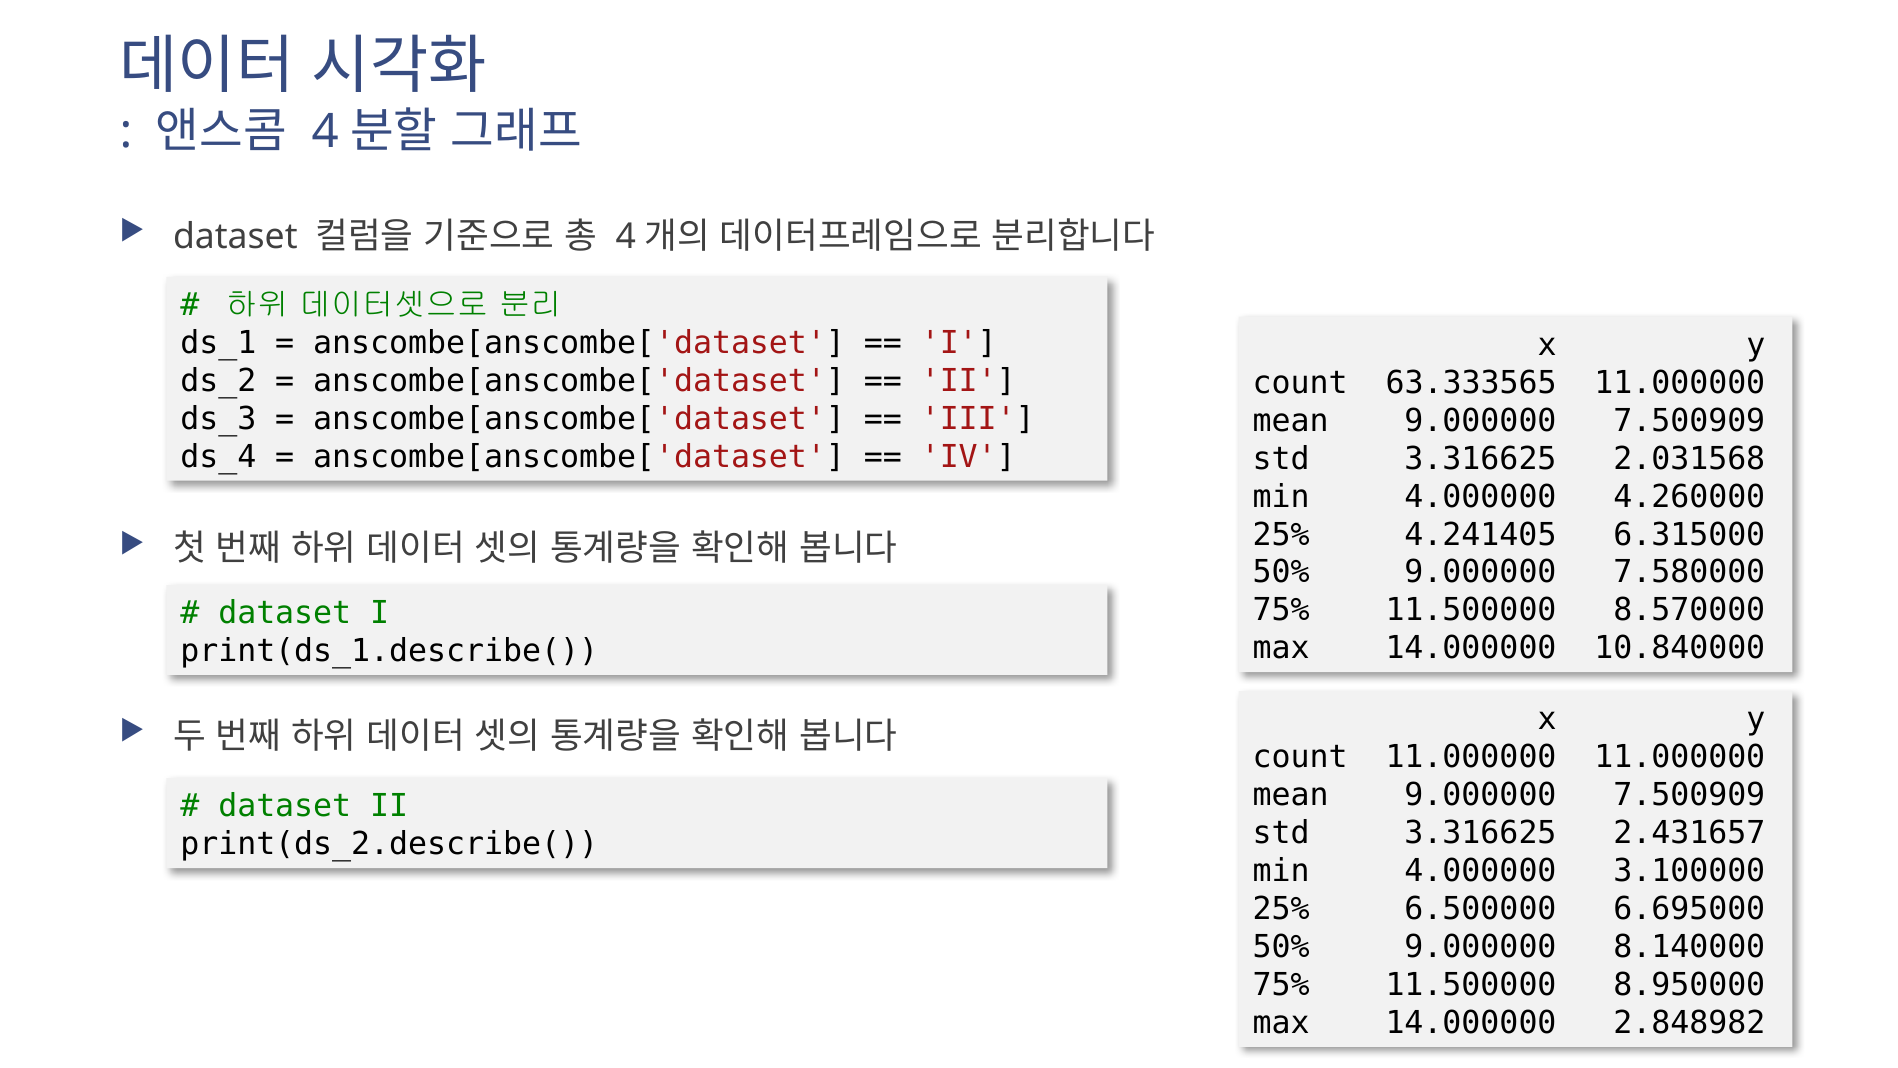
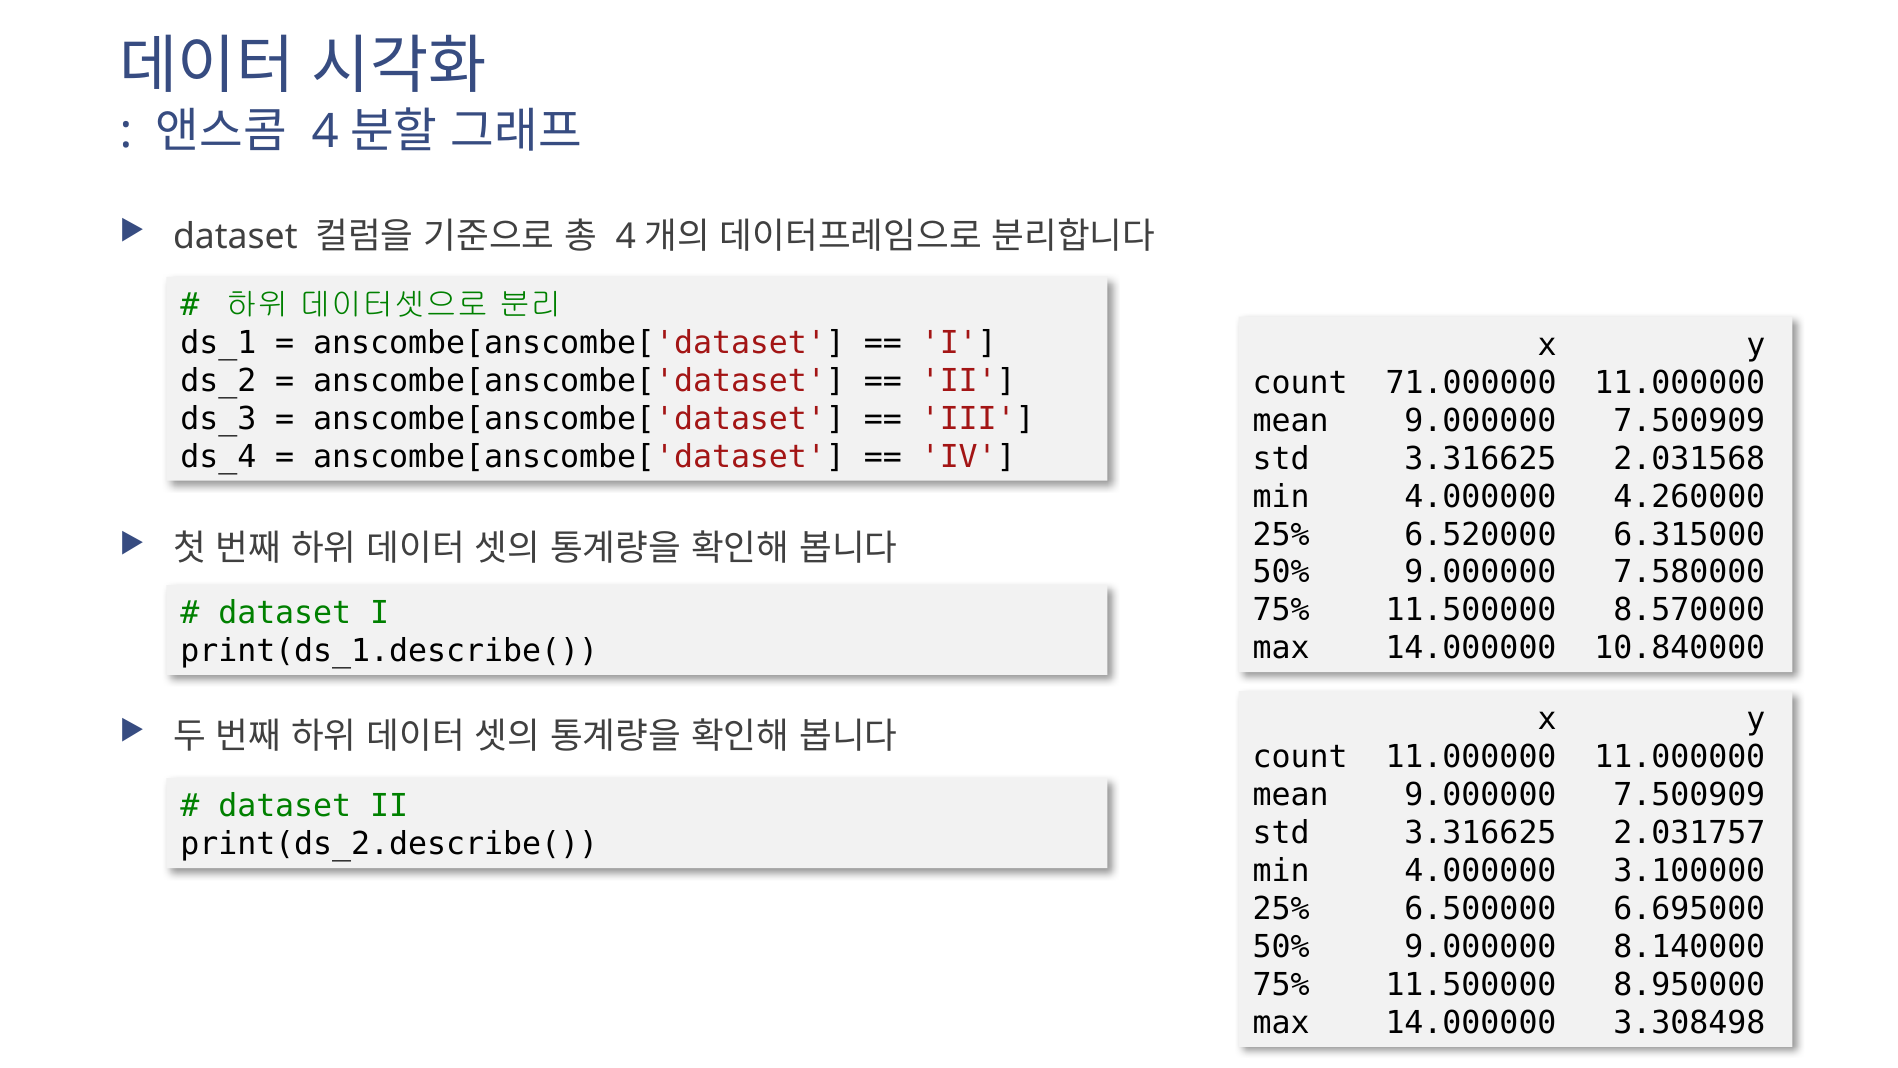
63.333565: 63.333565 -> 71.000000
4.241405: 4.241405 -> 6.520000
2.431657: 2.431657 -> 2.031757
2.848982: 2.848982 -> 3.308498
